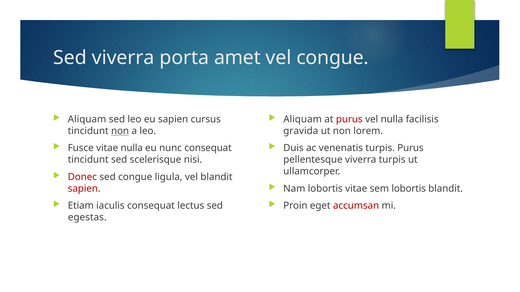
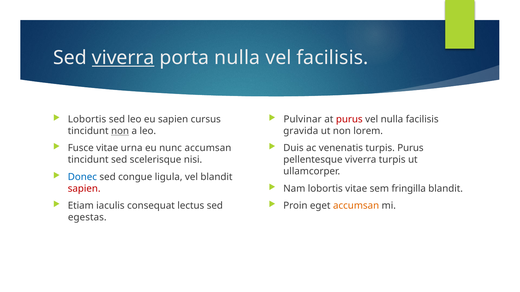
viverra at (123, 58) underline: none -> present
porta amet: amet -> nulla
vel congue: congue -> facilisis
Aliquam at (87, 120): Aliquam -> Lobortis
Aliquam at (303, 120): Aliquam -> Pulvinar
vitae nulla: nulla -> urna
nunc consequat: consequat -> accumsan
Donec colour: red -> blue
sem lobortis: lobortis -> fringilla
accumsan at (356, 206) colour: red -> orange
